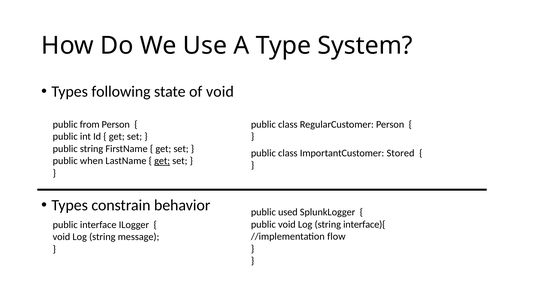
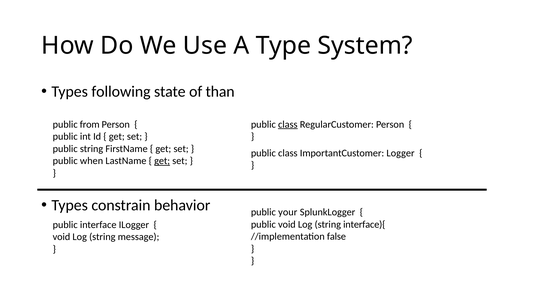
of void: void -> than
class at (288, 124) underline: none -> present
Stored: Stored -> Logger
used: used -> your
flow: flow -> false
